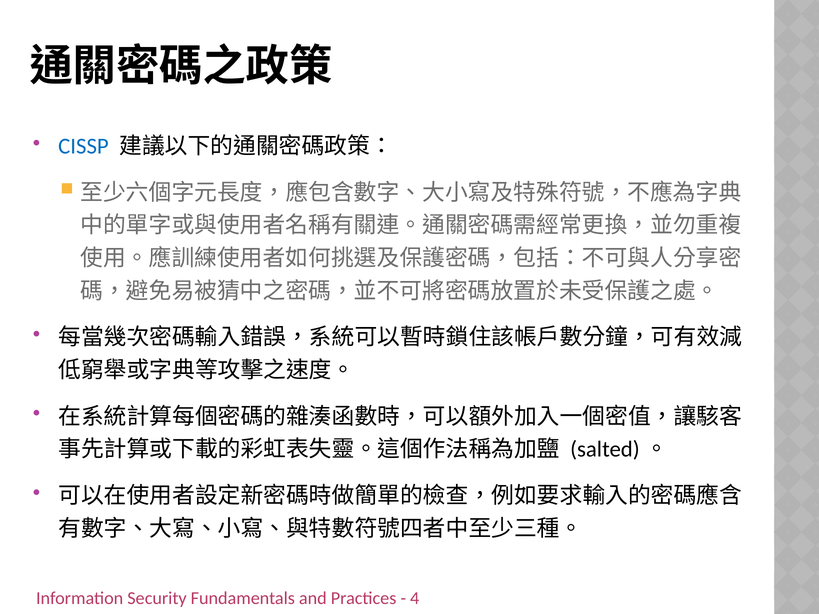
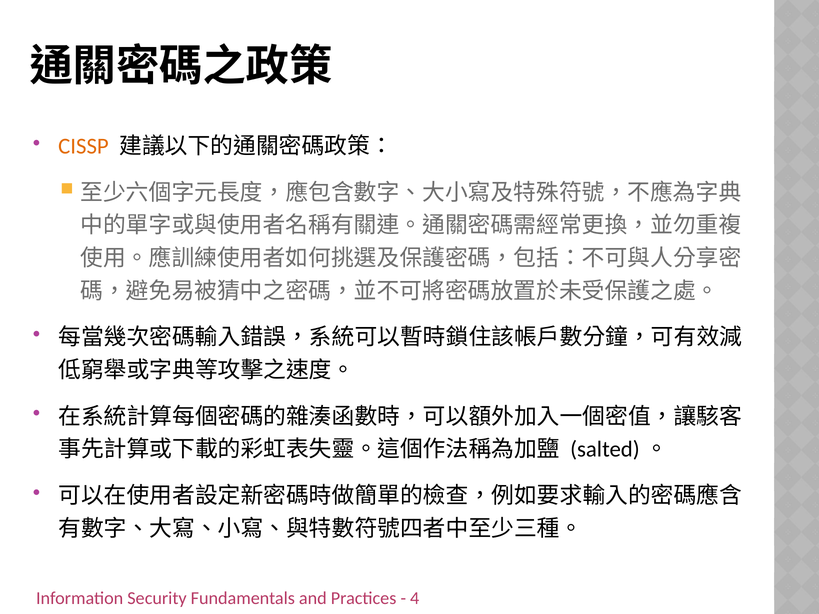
CISSP colour: blue -> orange
